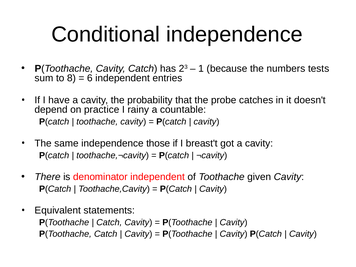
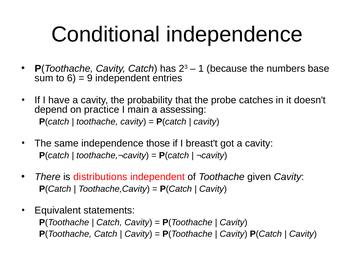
tests: tests -> base
8: 8 -> 6
6: 6 -> 9
rainy: rainy -> main
countable: countable -> assessing
denominator: denominator -> distributions
